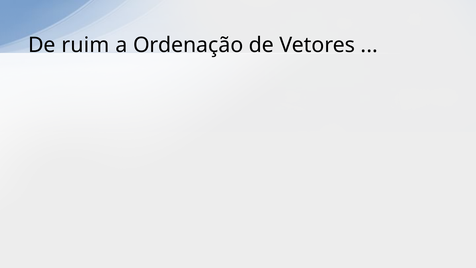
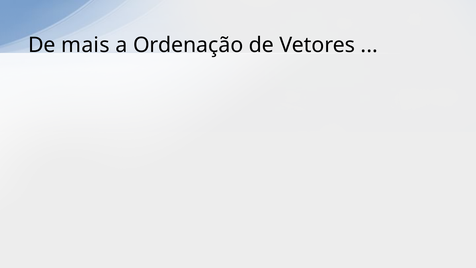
ruim: ruim -> mais
